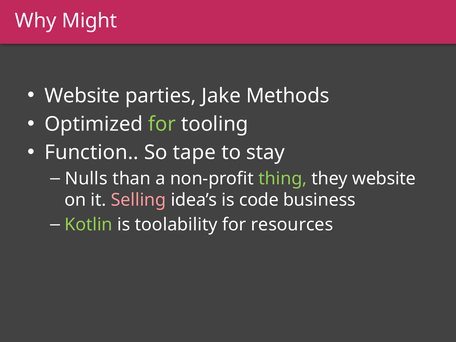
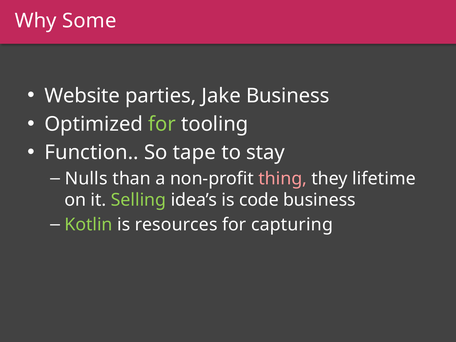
Might: Might -> Some
Jake Methods: Methods -> Business
thing colour: light green -> pink
they website: website -> lifetime
Selling colour: pink -> light green
toolability: toolability -> resources
resources: resources -> capturing
